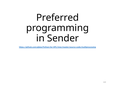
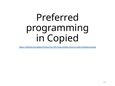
Sender: Sender -> Copied
